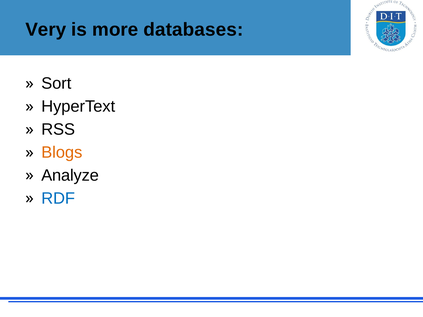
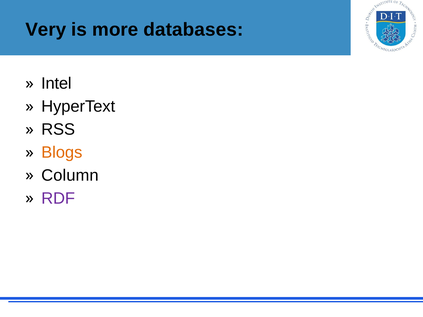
Sort: Sort -> Intel
Analyze: Analyze -> Column
RDF colour: blue -> purple
